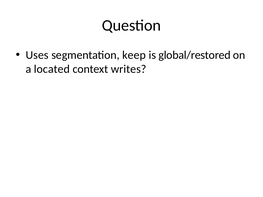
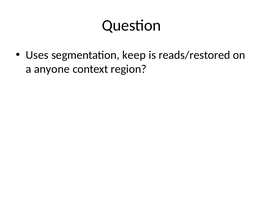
global/restored: global/restored -> reads/restored
located: located -> anyone
writes: writes -> region
